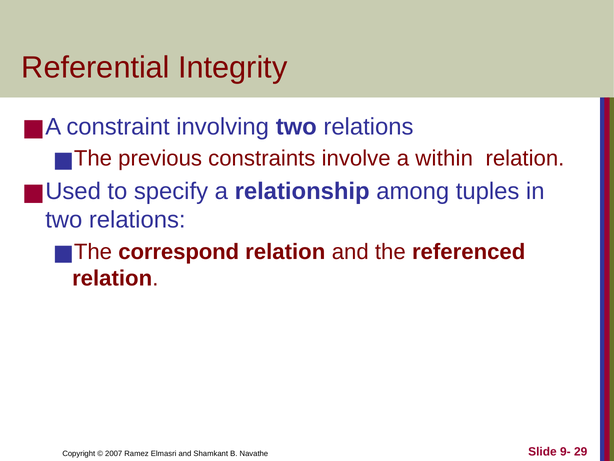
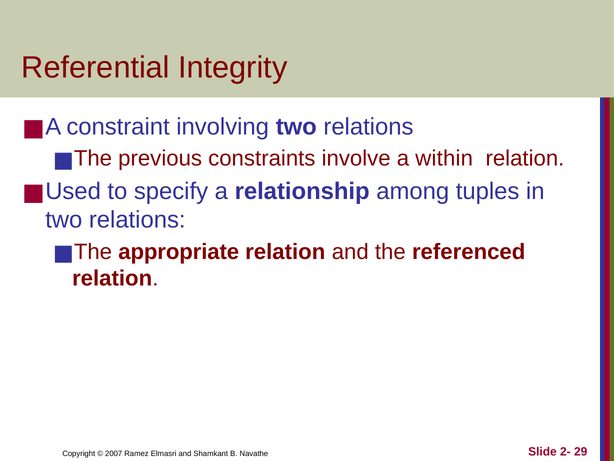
correspond: correspond -> appropriate
9-: 9- -> 2-
